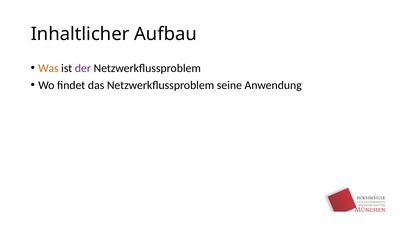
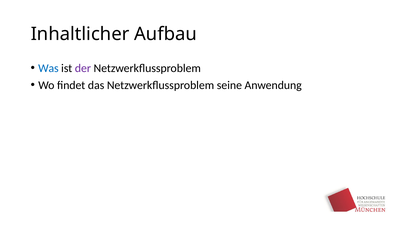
Was colour: orange -> blue
